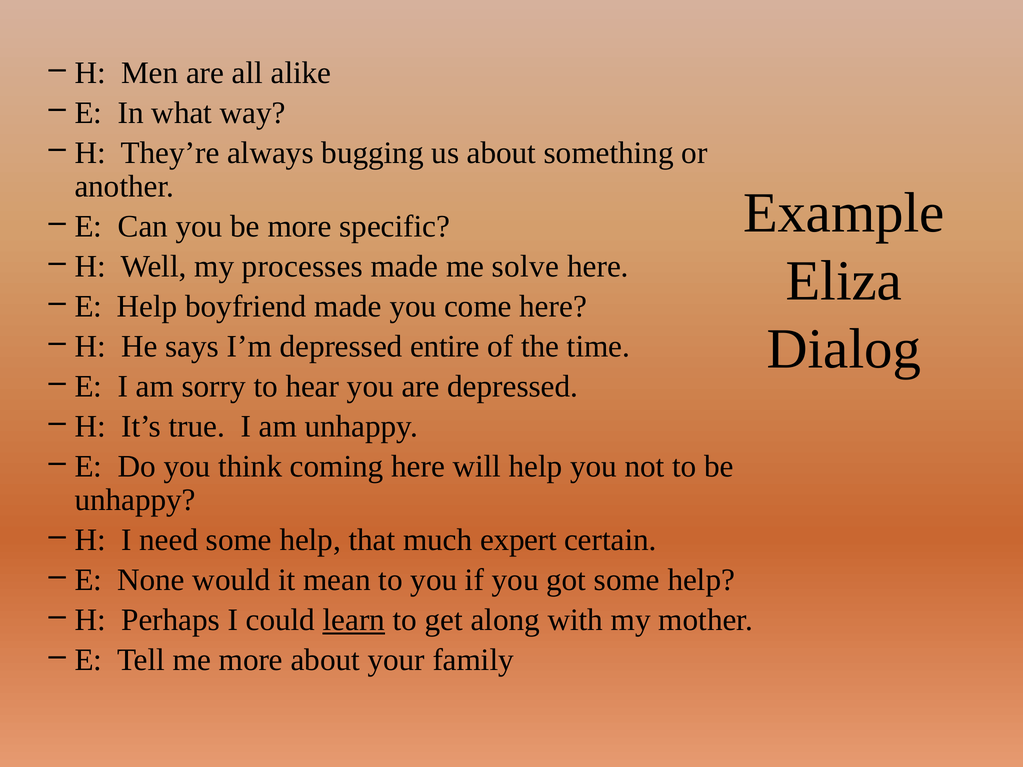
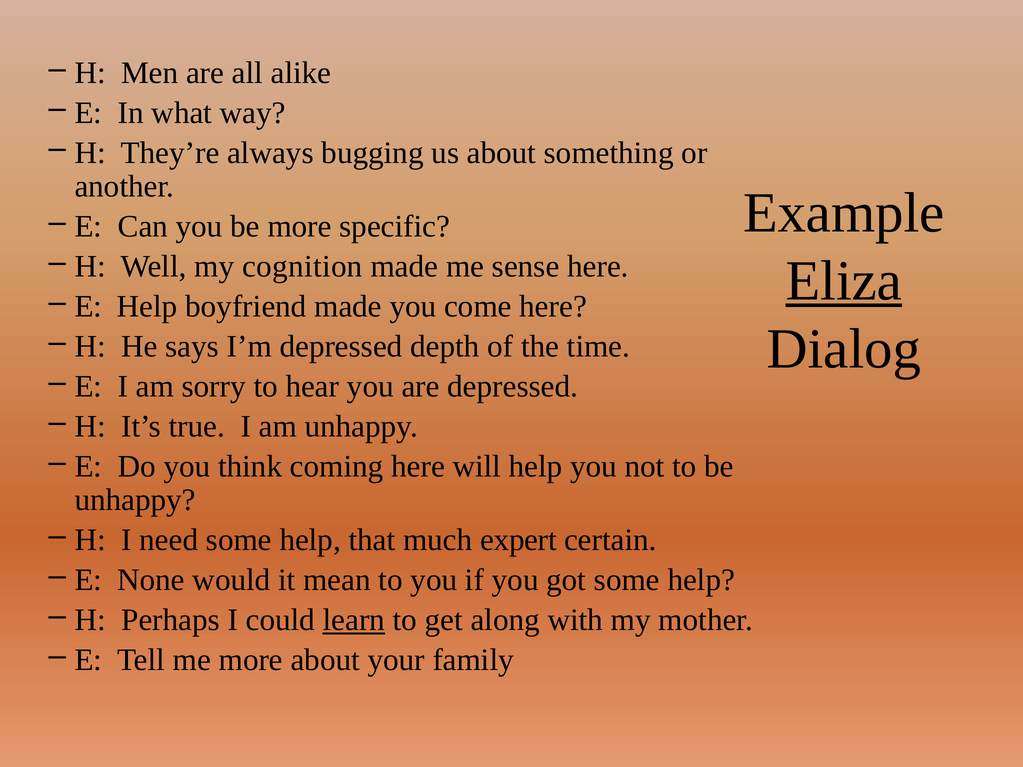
processes: processes -> cognition
solve: solve -> sense
Eliza underline: none -> present
entire: entire -> depth
